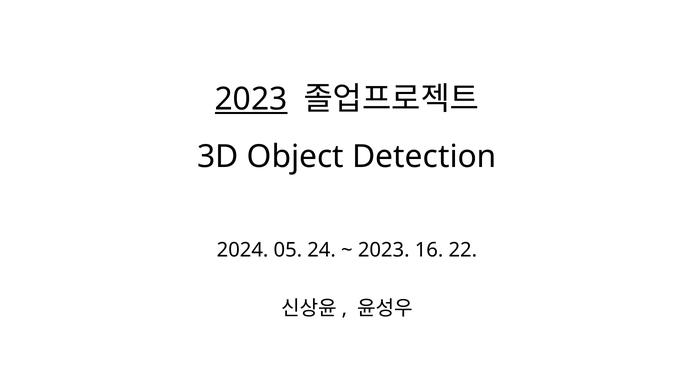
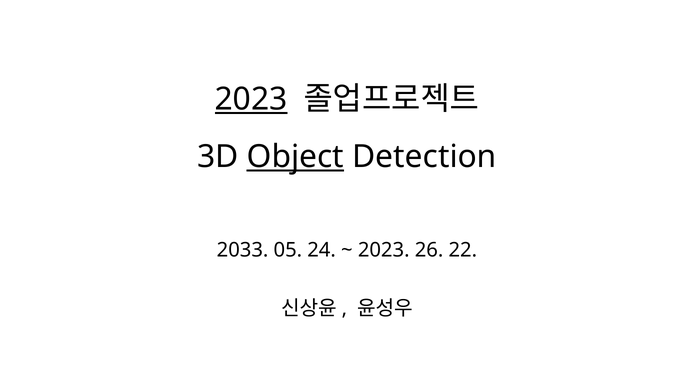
Object underline: none -> present
2024: 2024 -> 2033
16: 16 -> 26
